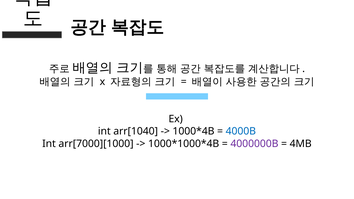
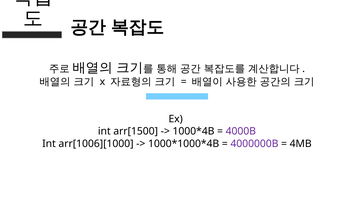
arr[1040: arr[1040 -> arr[1500
4000B colour: blue -> purple
arr[7000][1000: arr[7000][1000 -> arr[1006][1000
